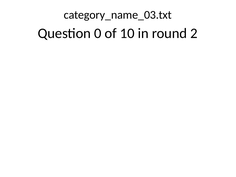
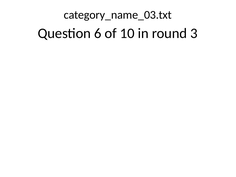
0: 0 -> 6
2: 2 -> 3
